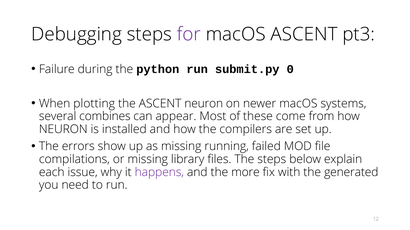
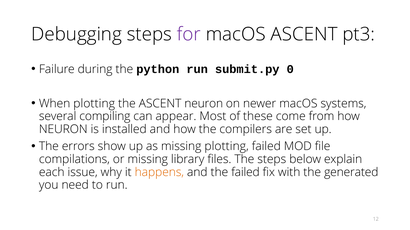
combines: combines -> compiling
missing running: running -> plotting
happens colour: purple -> orange
the more: more -> failed
